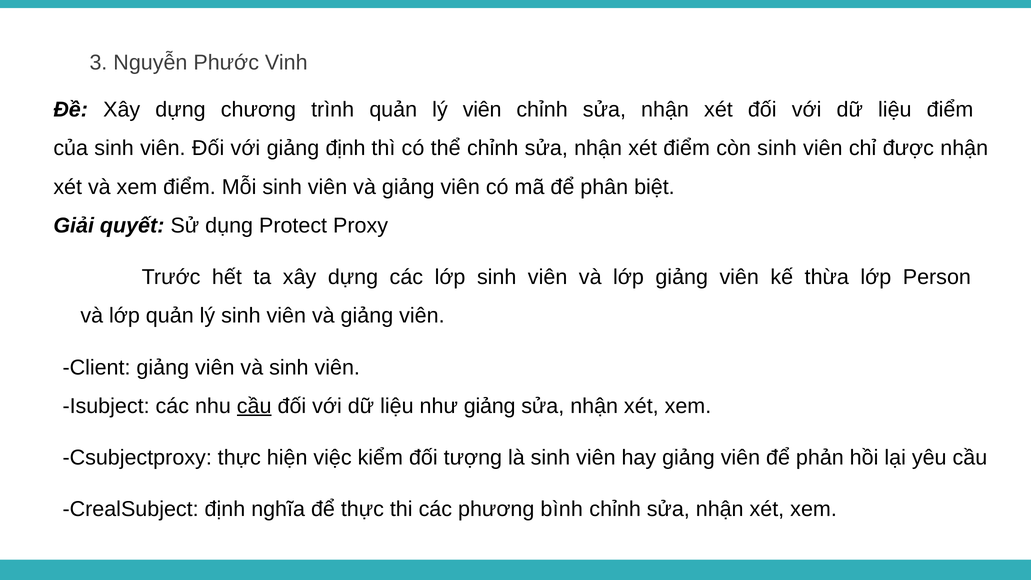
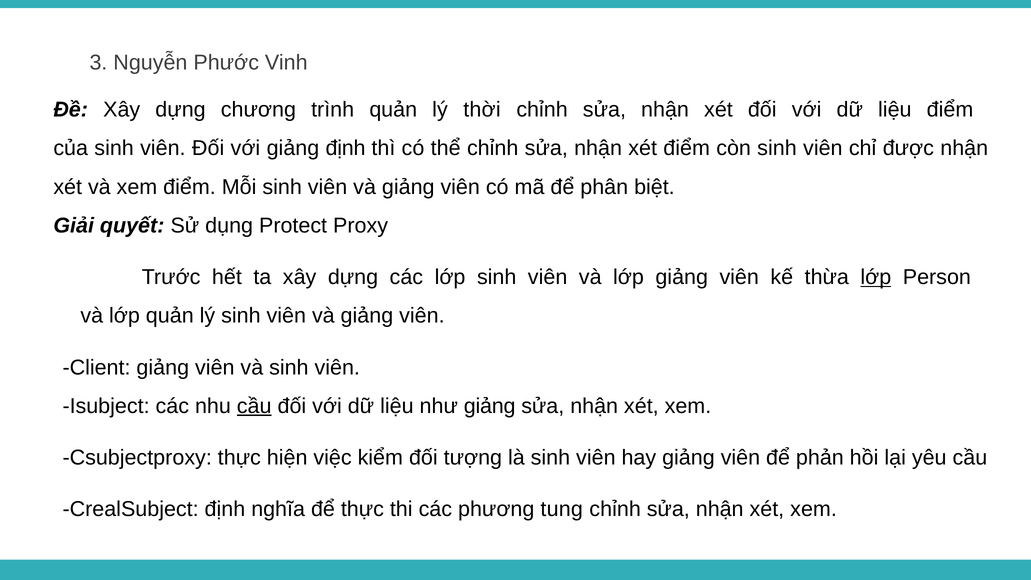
lý viên: viên -> thời
lớp at (876, 277) underline: none -> present
bình: bình -> tung
